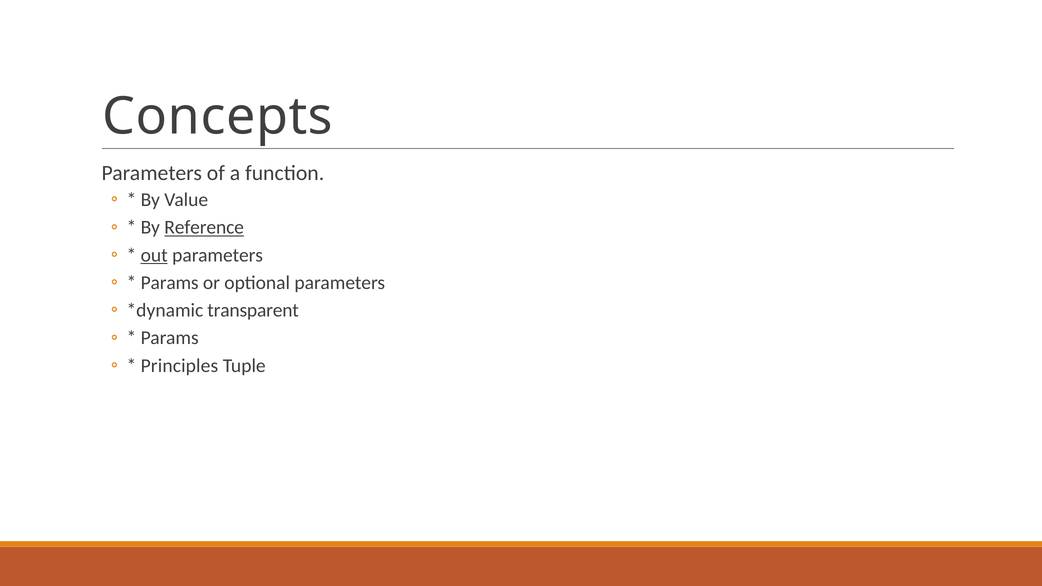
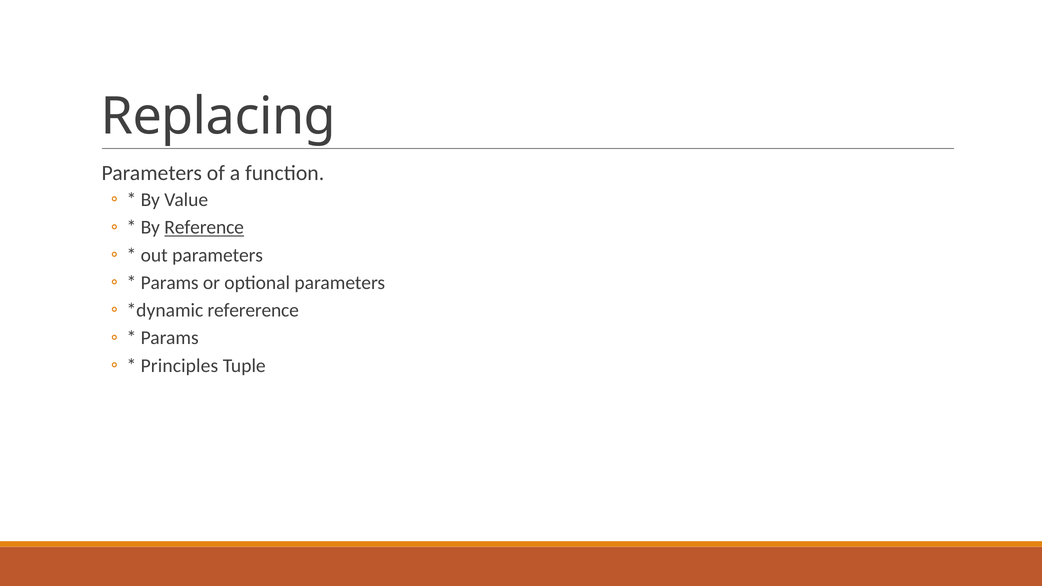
Concepts: Concepts -> Replacing
out underline: present -> none
transparent: transparent -> refererence
